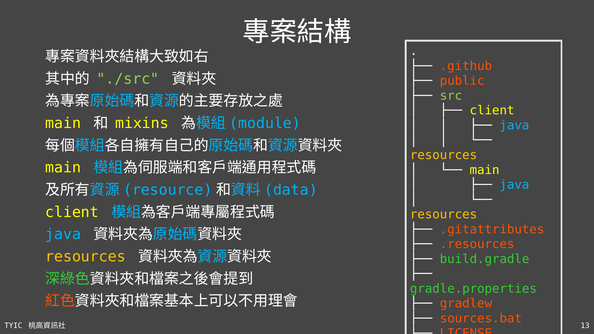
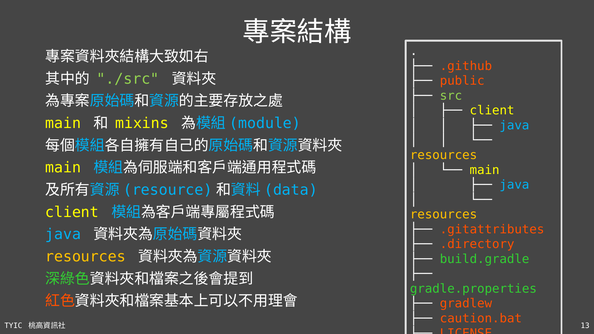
.resources: .resources -> .directory
sources.bat: sources.bat -> caution.bat
